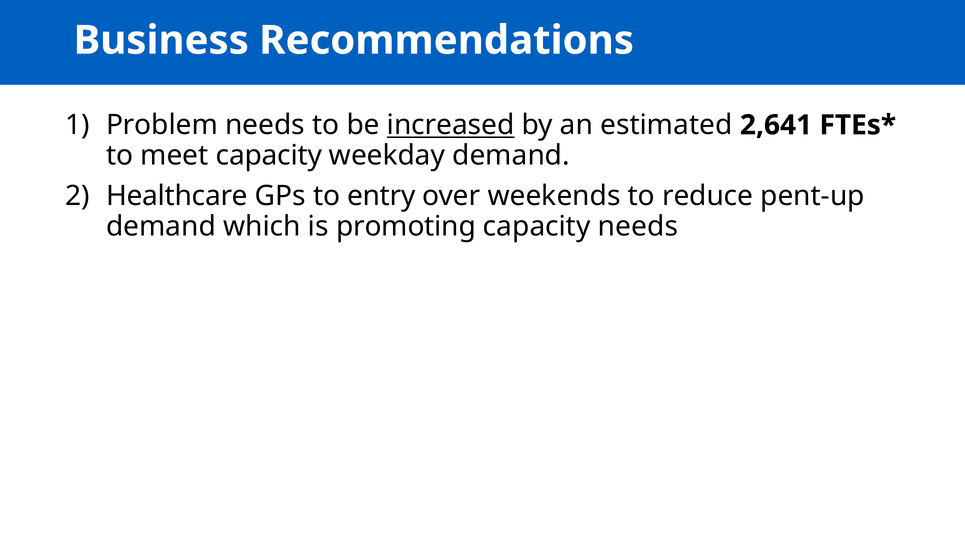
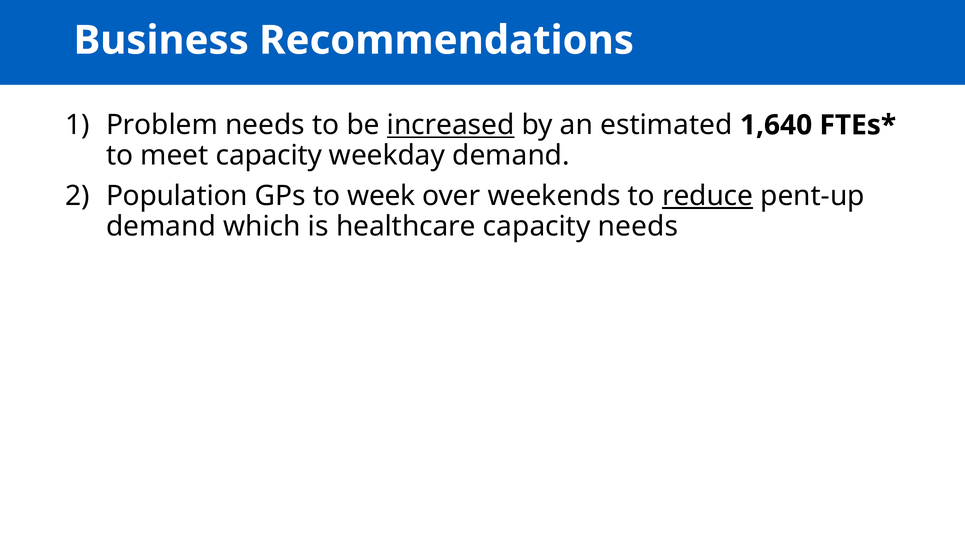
2,641: 2,641 -> 1,640
Healthcare: Healthcare -> Population
entry: entry -> week
reduce underline: none -> present
promoting: promoting -> healthcare
